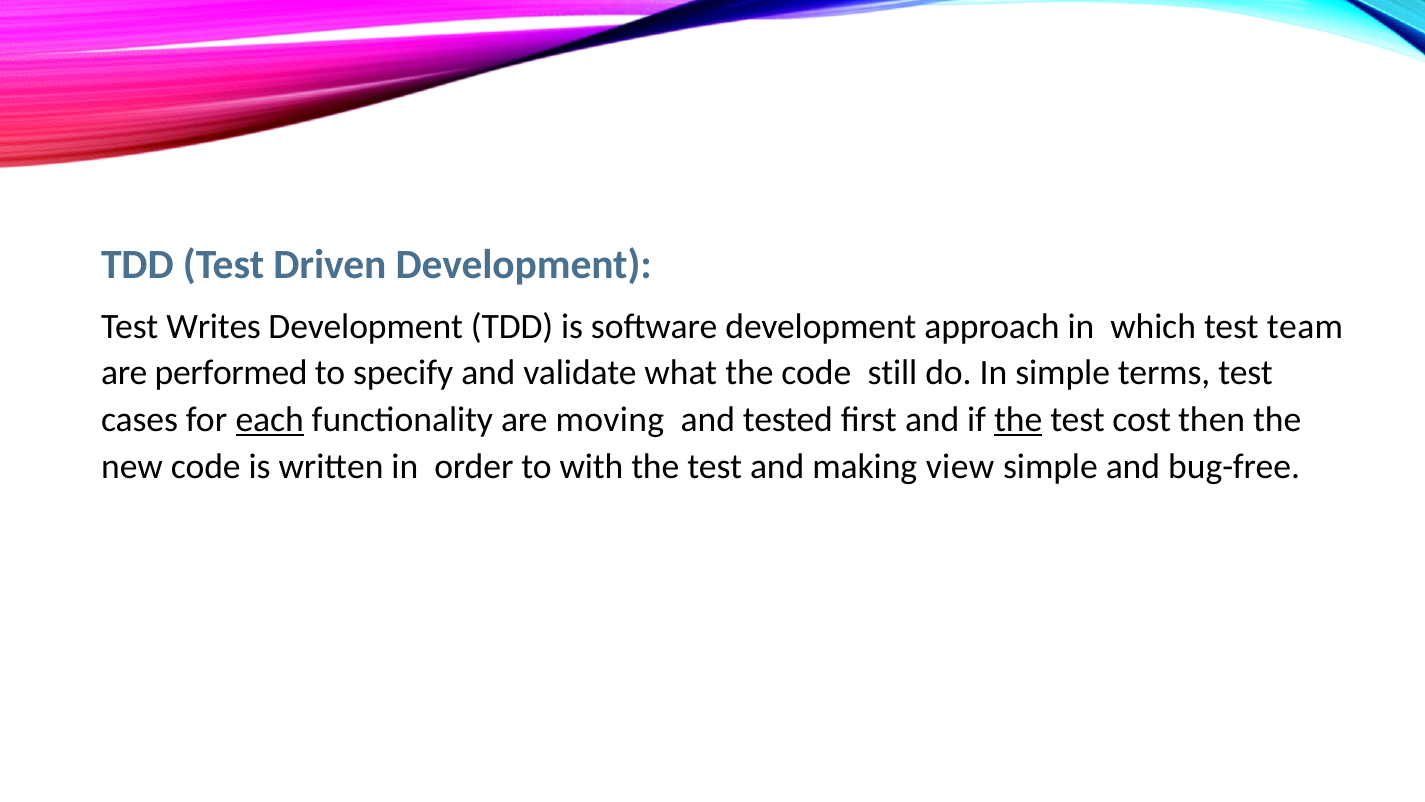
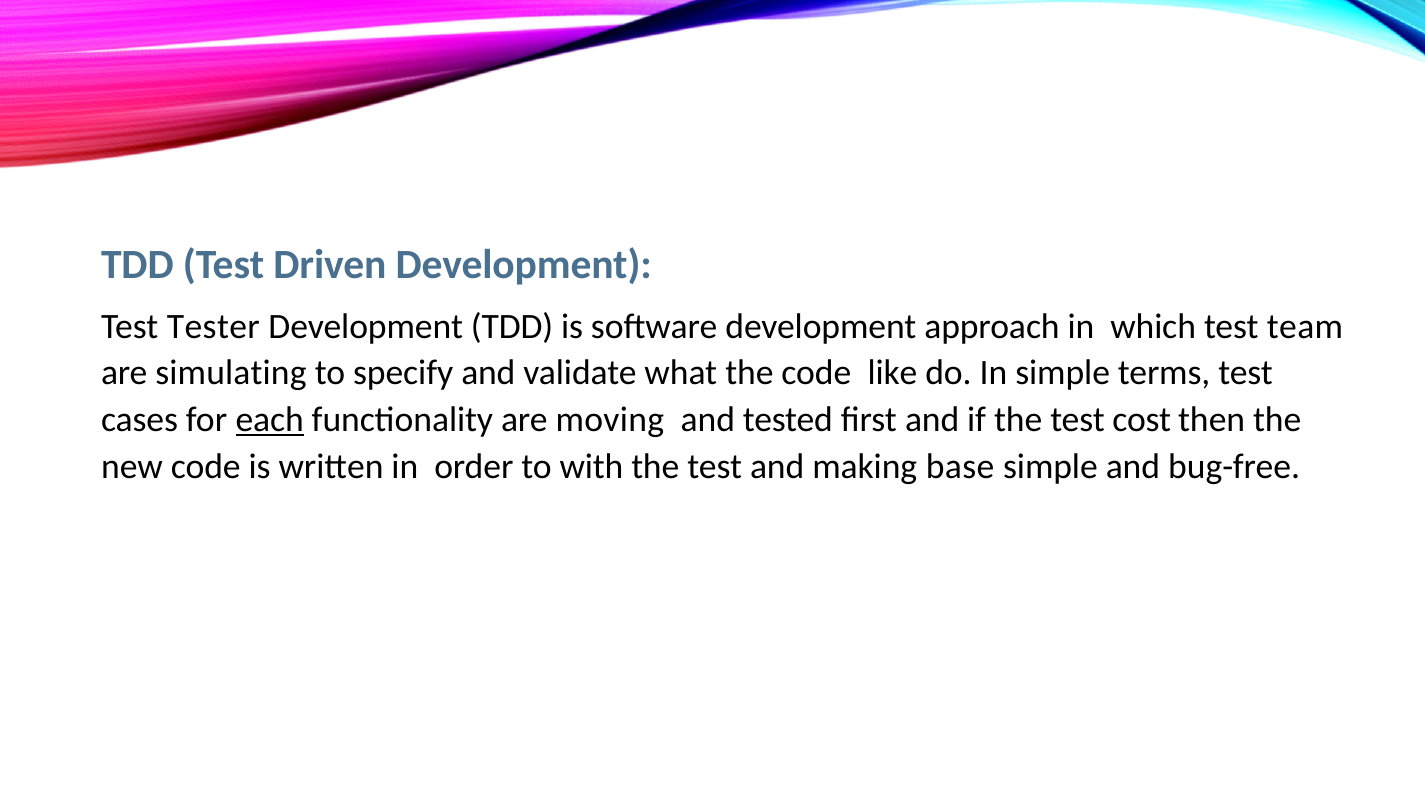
Writes: Writes -> Tester
performed: performed -> simulating
still: still -> like
the at (1018, 419) underline: present -> none
view: view -> base
